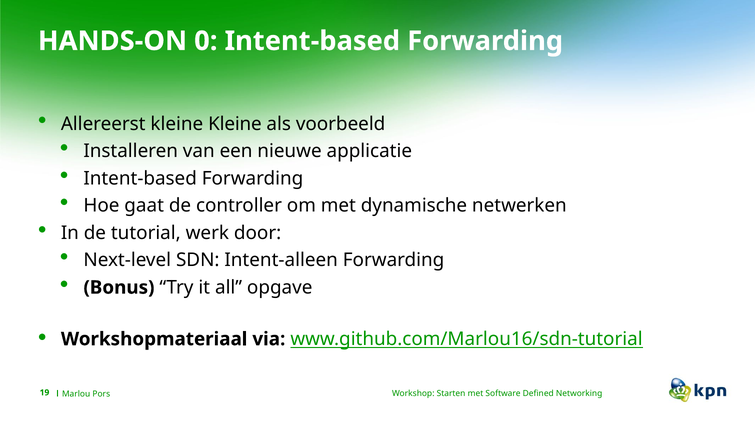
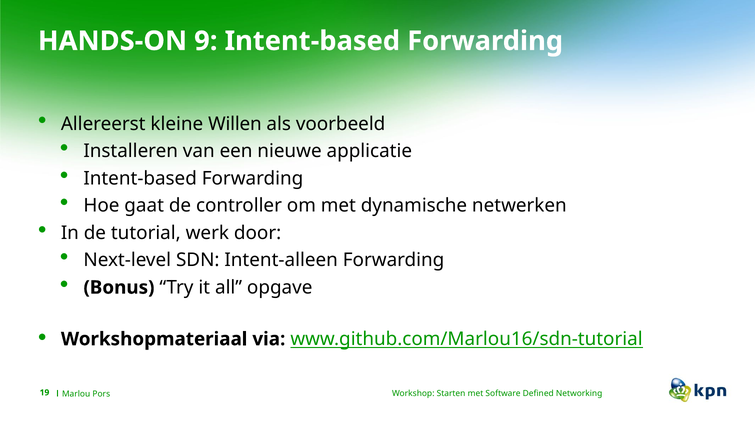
0: 0 -> 9
kleine Kleine: Kleine -> Willen
